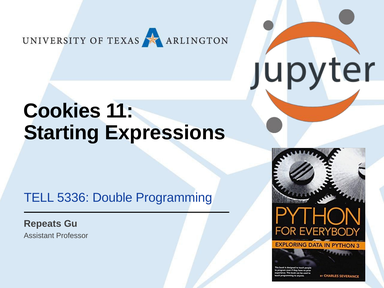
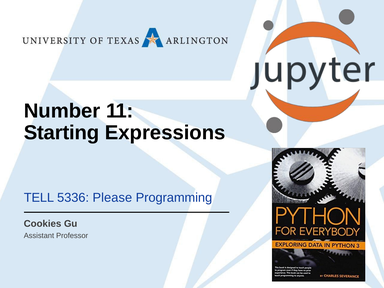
Cookies: Cookies -> Number
Double: Double -> Please
Repeats: Repeats -> Cookies
